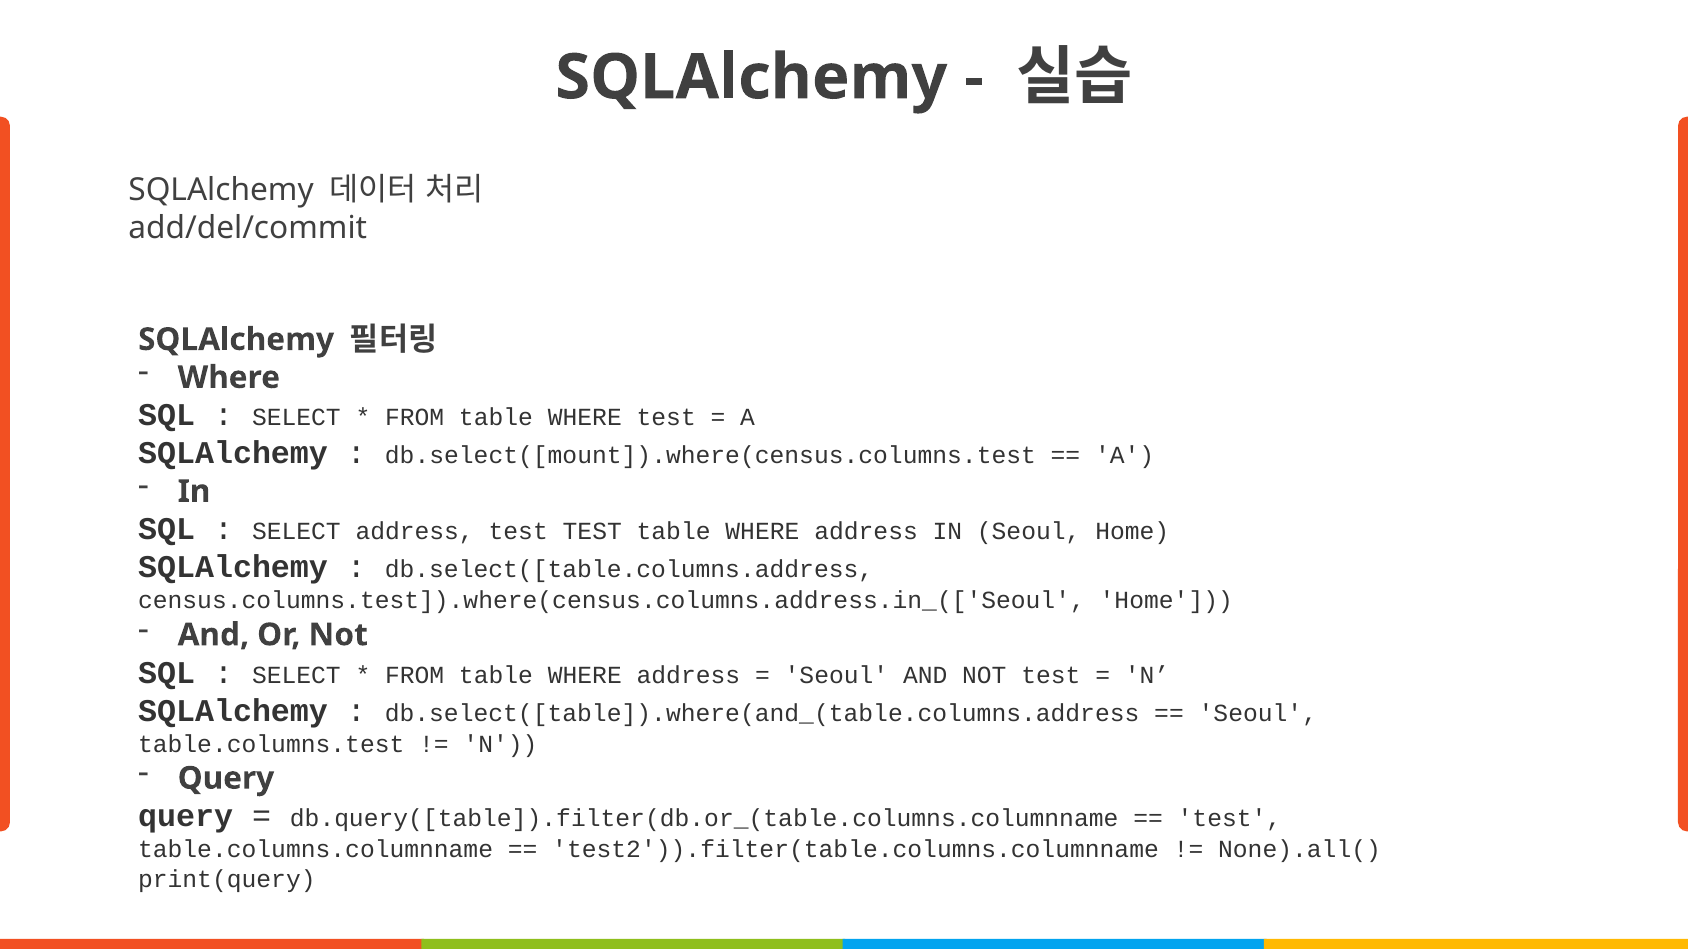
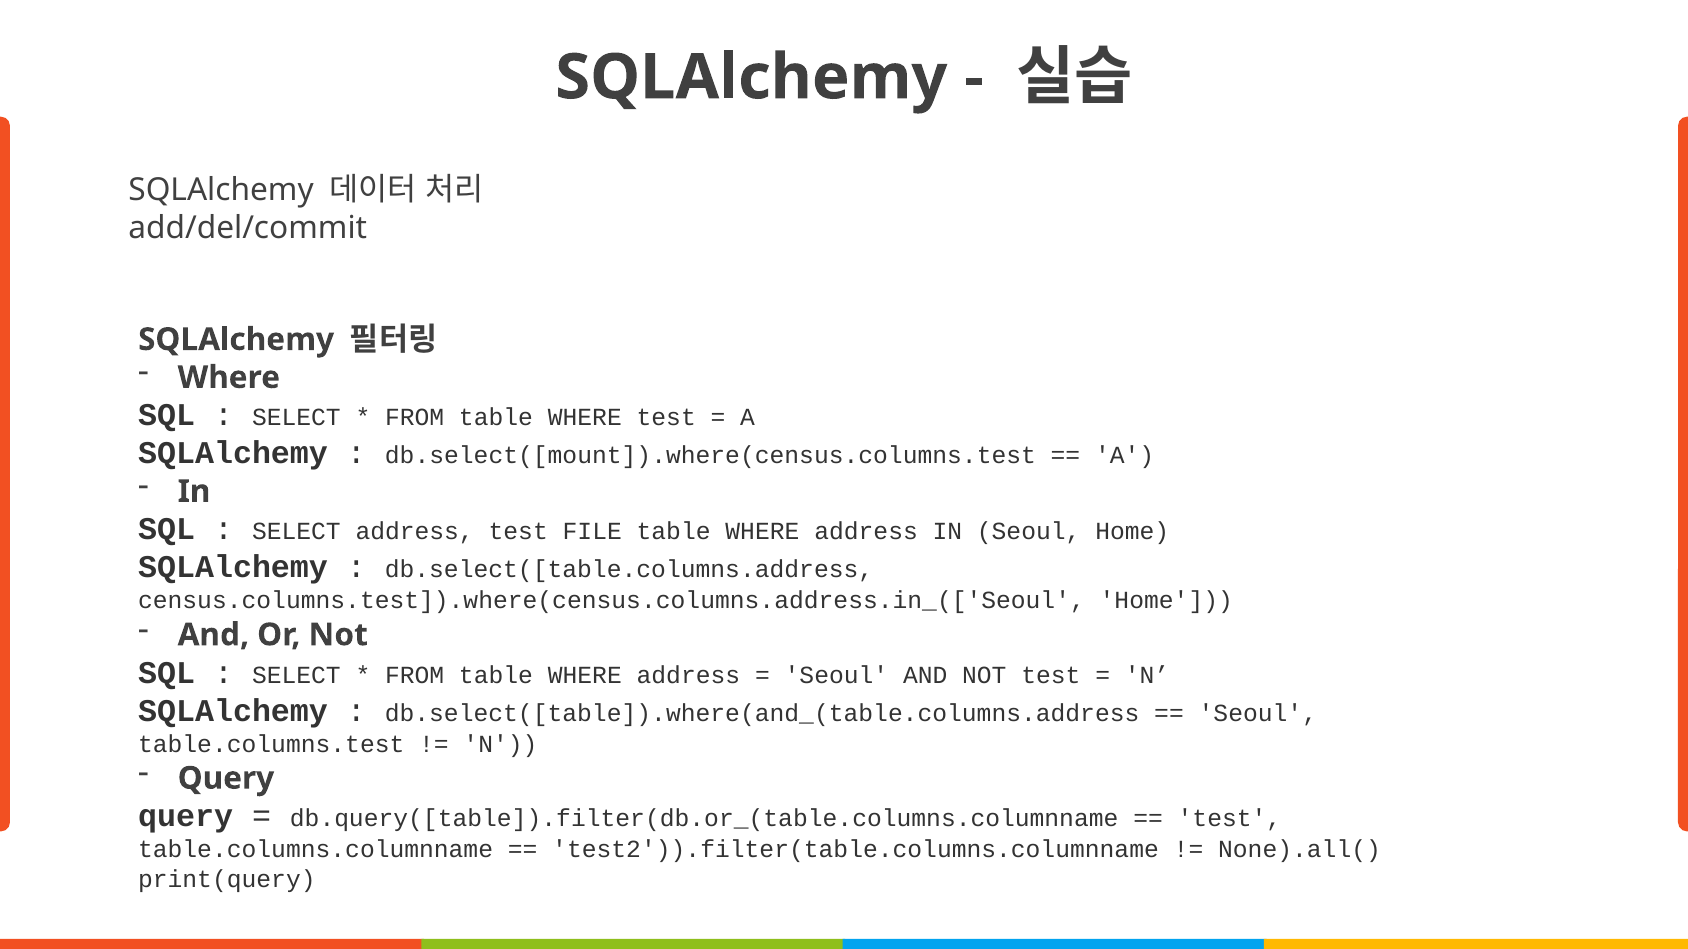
test TEST: TEST -> FILE
